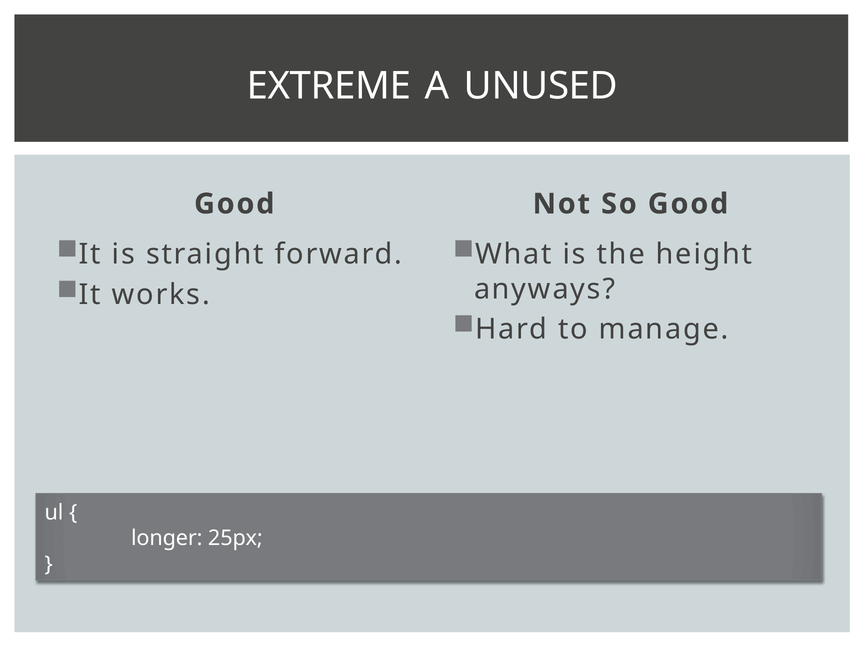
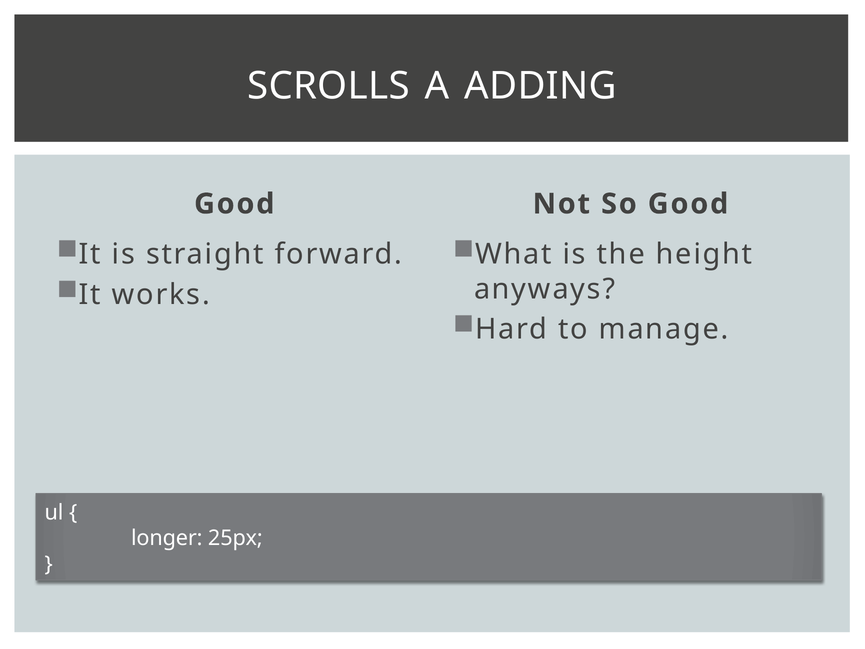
EXTREME: EXTREME -> SCROLLS
UNUSED: UNUSED -> ADDING
